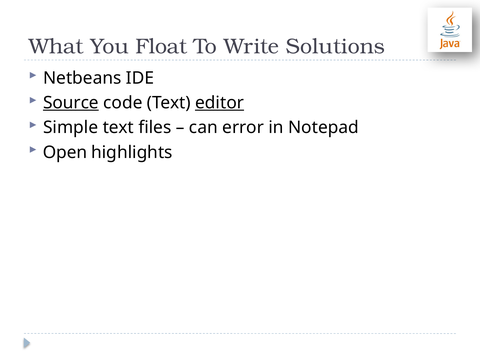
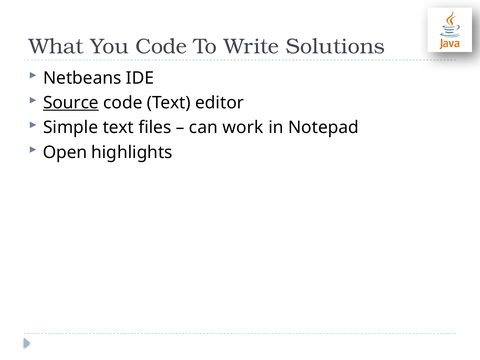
You Float: Float -> Code
editor underline: present -> none
error: error -> work
